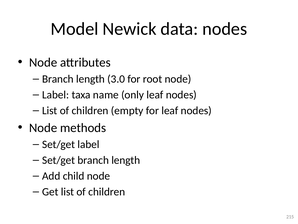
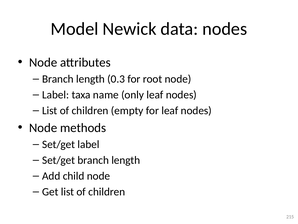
3.0: 3.0 -> 0.3
